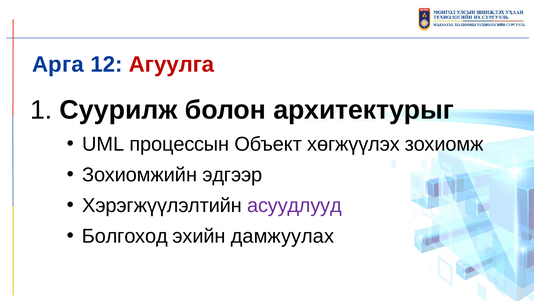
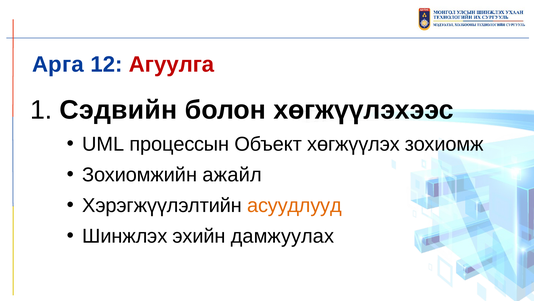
Суурилж: Суурилж -> Сэдвийн
архитектурыг: архитектурыг -> хөгжүүлэхээс
эдгээр: эдгээр -> ажайл
асуудлууд colour: purple -> orange
Болгоход: Болгоход -> Шинжлэх
